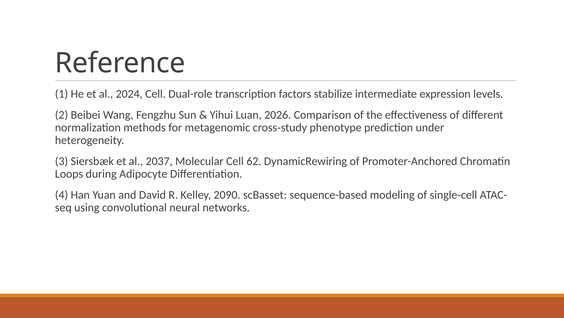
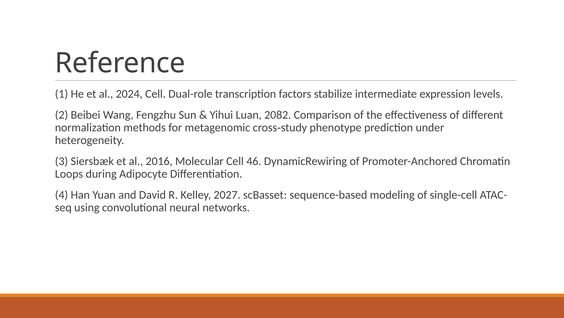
2026: 2026 -> 2082
2037: 2037 -> 2016
62: 62 -> 46
2090: 2090 -> 2027
